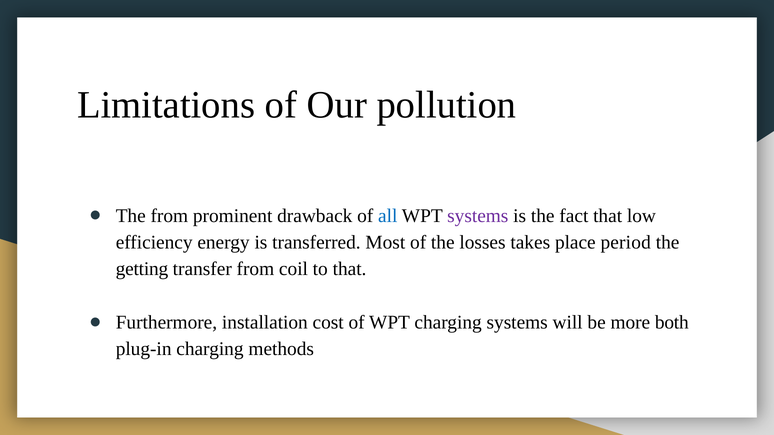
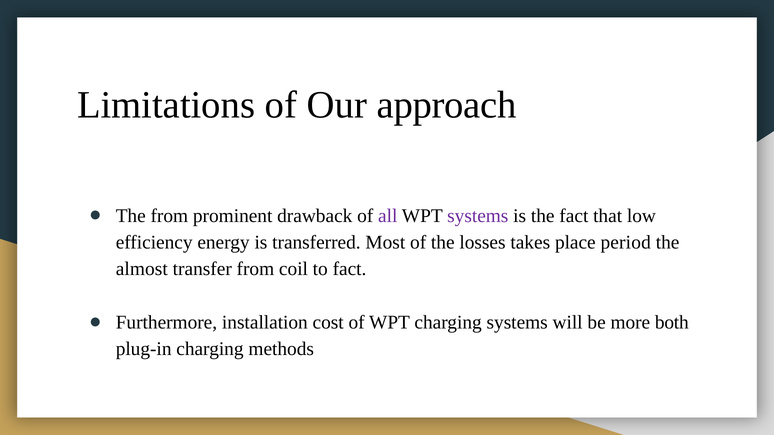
pollution: pollution -> approach
all colour: blue -> purple
getting: getting -> almost
to that: that -> fact
